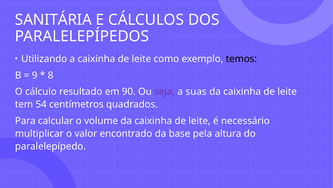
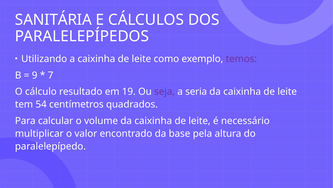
temos colour: black -> purple
8: 8 -> 7
90: 90 -> 19
suas: suas -> seria
